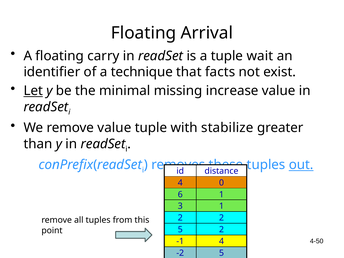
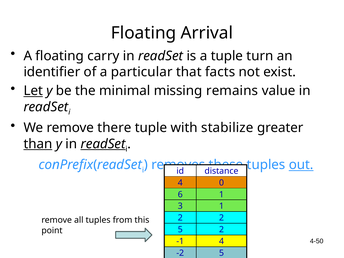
wait: wait -> turn
technique: technique -> particular
increase: increase -> remains
remove value: value -> there
than underline: none -> present
readSet at (103, 144) underline: none -> present
